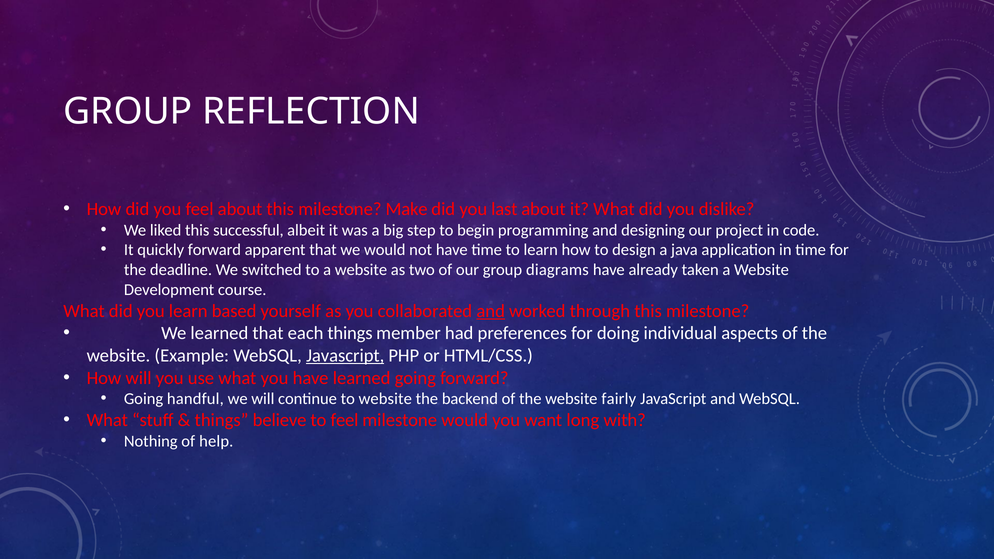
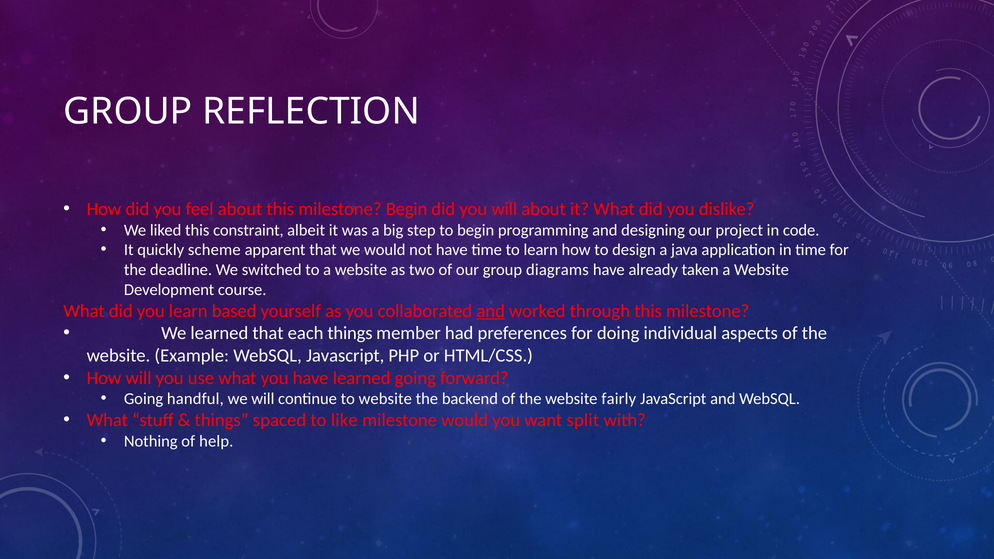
milestone Make: Make -> Begin
you last: last -> will
successful: successful -> constraint
quickly forward: forward -> scheme
Javascript at (345, 356) underline: present -> none
believe: believe -> spaced
to feel: feel -> like
long: long -> split
